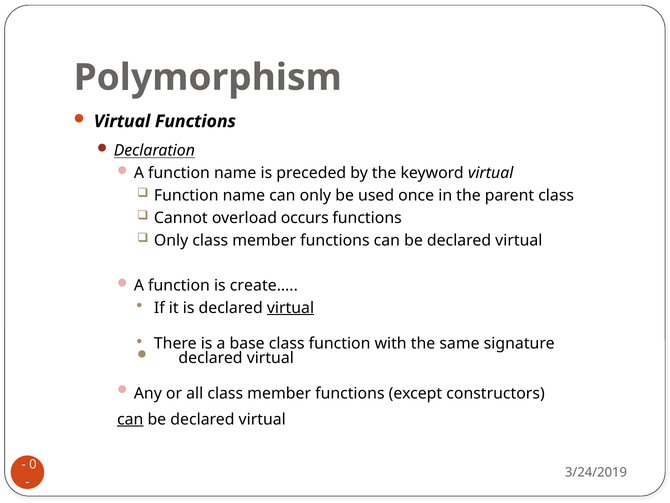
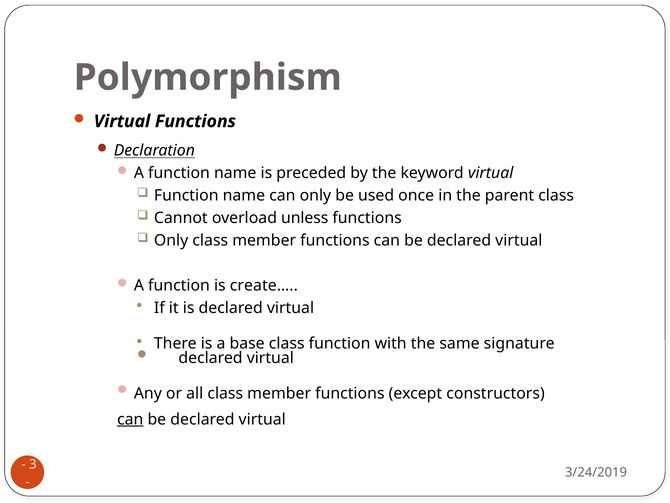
occurs: occurs -> unless
virtual at (291, 308) underline: present -> none
0: 0 -> 3
